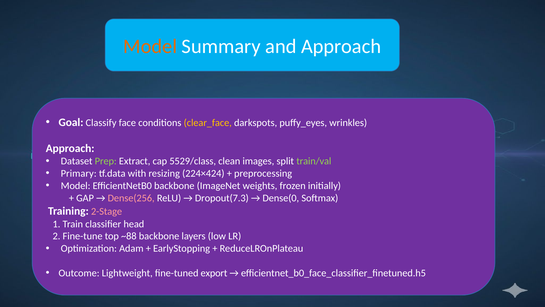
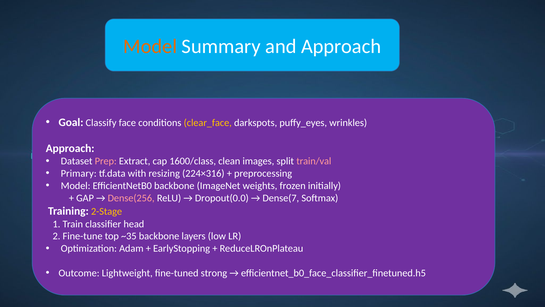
Prep colour: light green -> pink
5529/class: 5529/class -> 1600/class
train/val colour: light green -> pink
224×424: 224×424 -> 224×316
Dropout(7.3: Dropout(7.3 -> Dropout(0.0
Dense(0: Dense(0 -> Dense(7
2-Stage colour: pink -> yellow
~88: ~88 -> ~35
export: export -> strong
